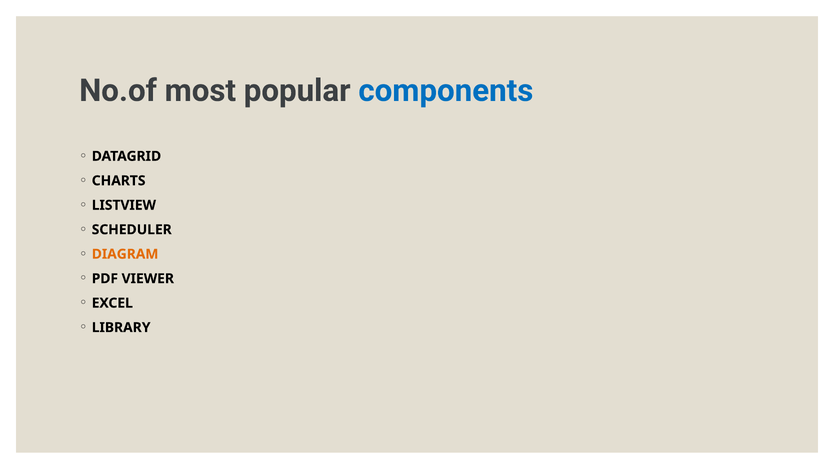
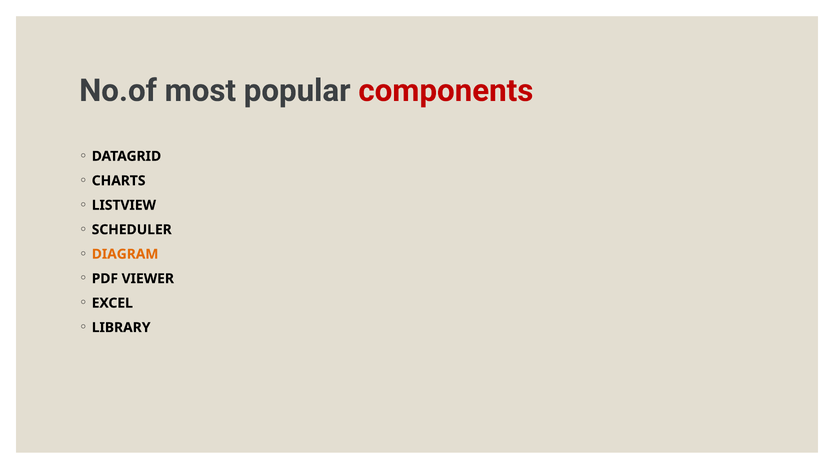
components colour: blue -> red
